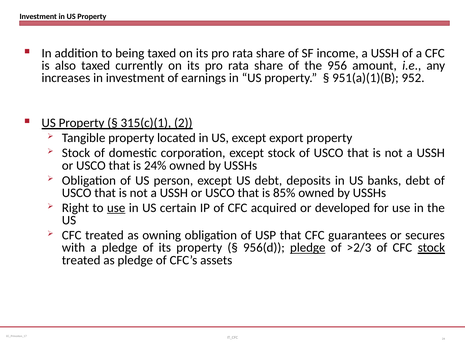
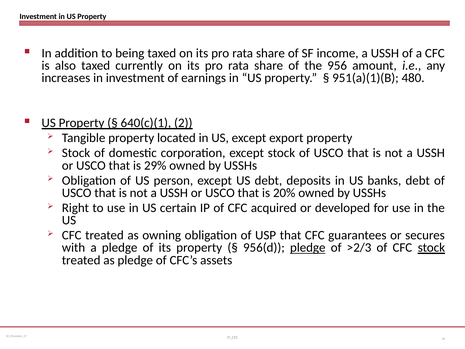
952: 952 -> 480
315(c)(1: 315(c)(1 -> 640(c)(1
24%: 24% -> 29%
85%: 85% -> 20%
use at (116, 208) underline: present -> none
